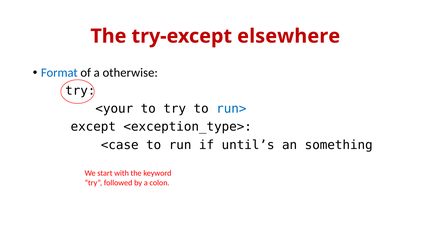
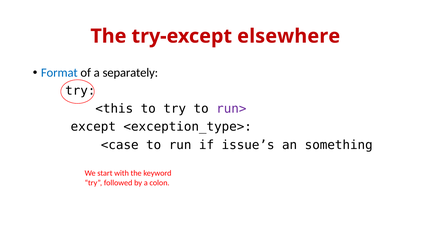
otherwise: otherwise -> separately
<your: <your -> <this
run> colour: blue -> purple
until’s: until’s -> issue’s
